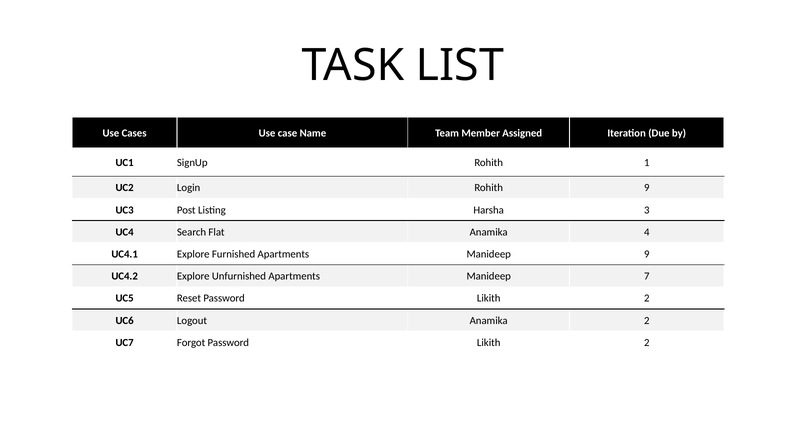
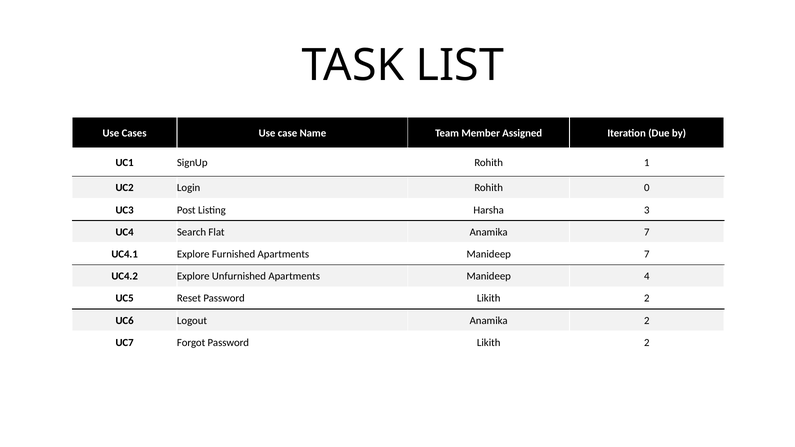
Rohith 9: 9 -> 0
Anamika 4: 4 -> 7
Manideep 9: 9 -> 7
7: 7 -> 4
